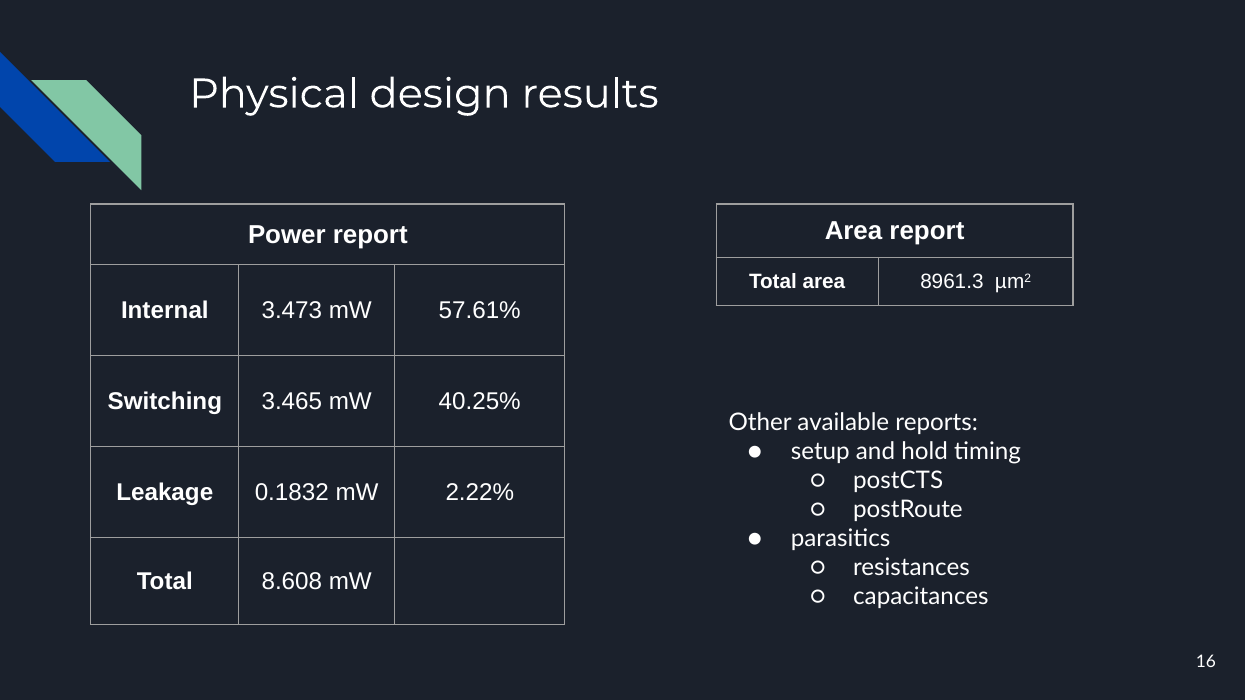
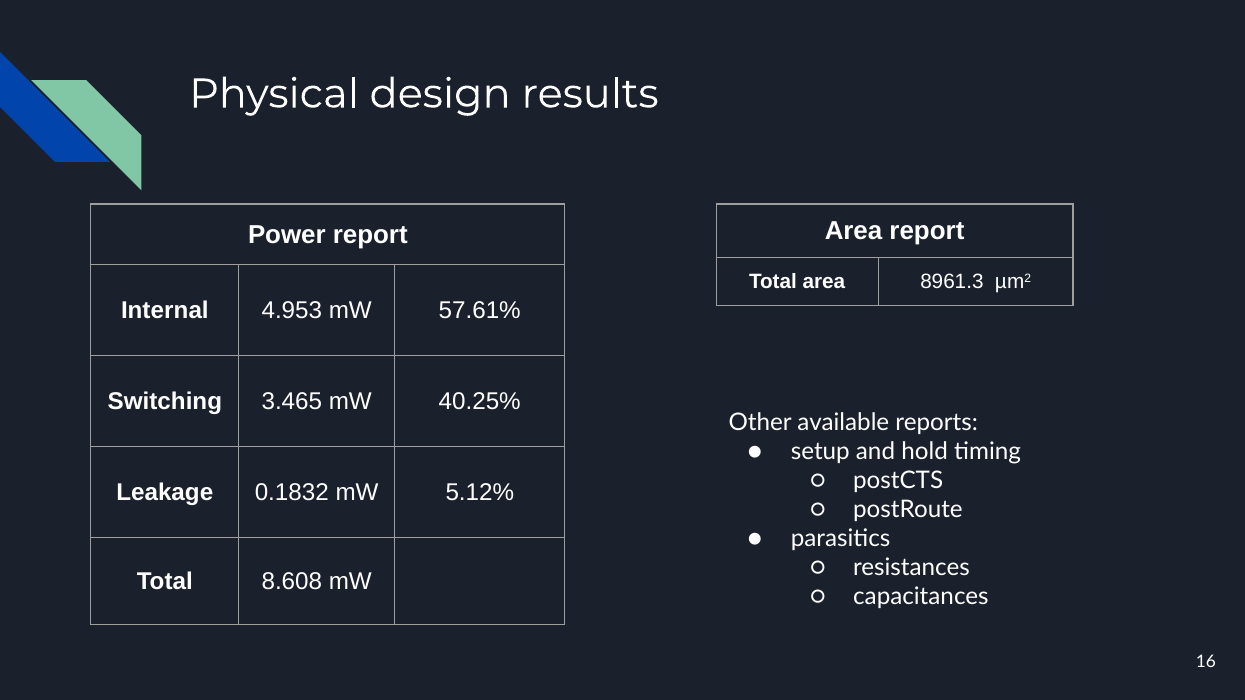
3.473: 3.473 -> 4.953
2.22%: 2.22% -> 5.12%
